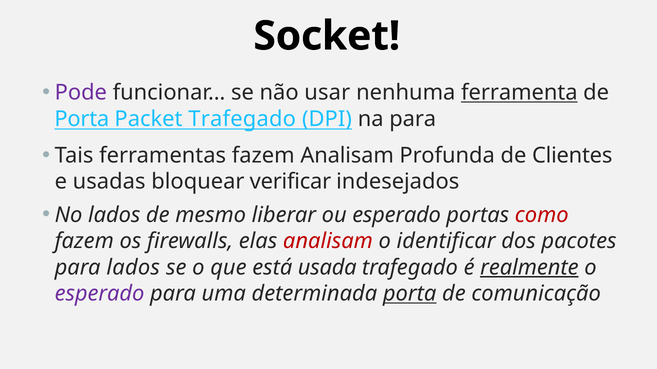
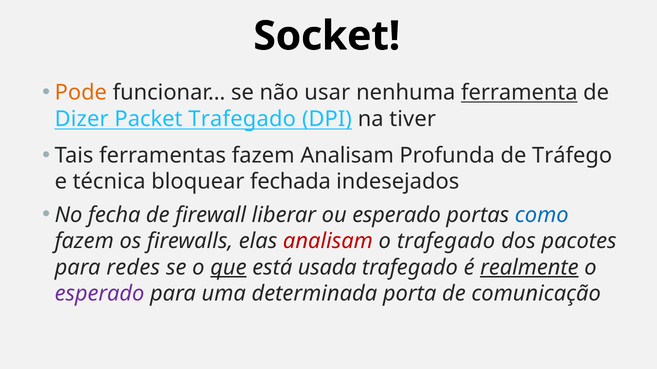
Pode colour: purple -> orange
Porta at (82, 119): Porta -> Dizer
na para: para -> tiver
Clientes: Clientes -> Tráfego
usadas: usadas -> técnica
verificar: verificar -> fechada
No lados: lados -> fecha
mesmo: mesmo -> firewall
como colour: red -> blue
o identificar: identificar -> trafegado
para lados: lados -> redes
que underline: none -> present
porta at (410, 294) underline: present -> none
